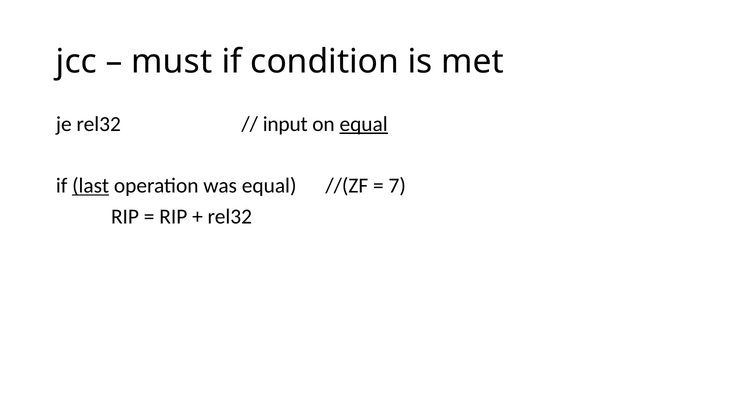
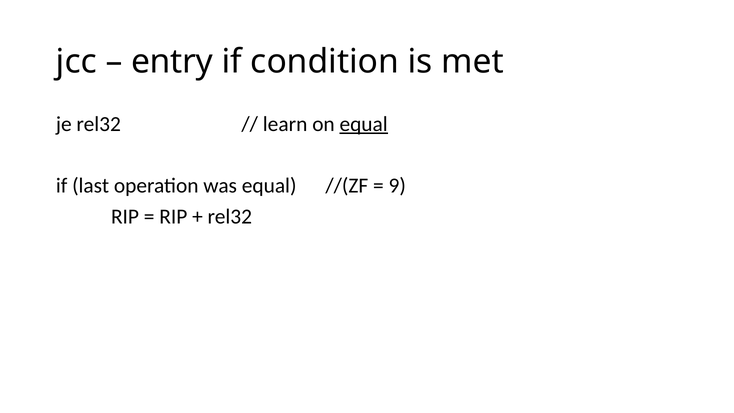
must: must -> entry
input: input -> learn
last underline: present -> none
7: 7 -> 9
